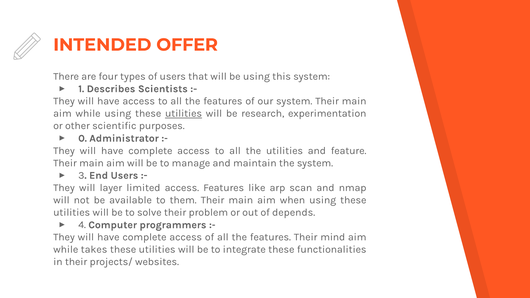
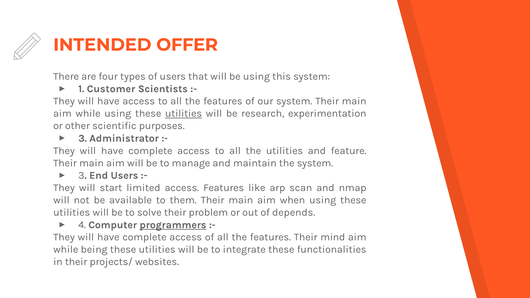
Describes: Describes -> Customer
0 at (83, 138): 0 -> 3
layer: layer -> start
programmers underline: none -> present
takes: takes -> being
